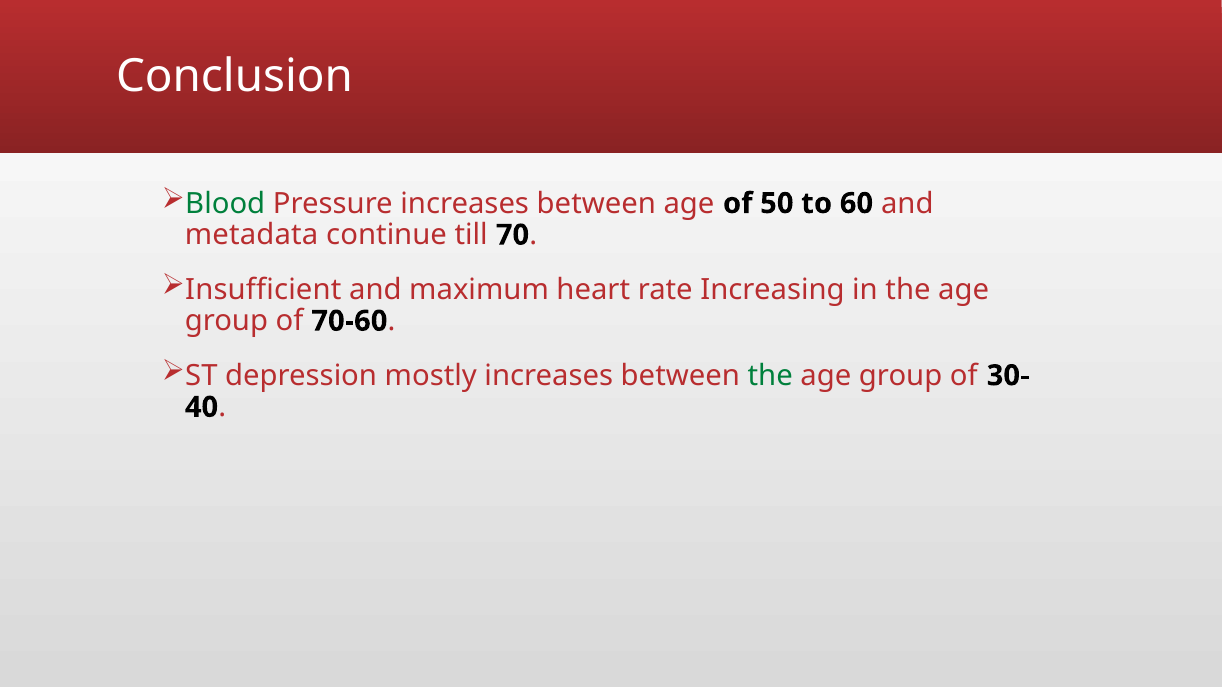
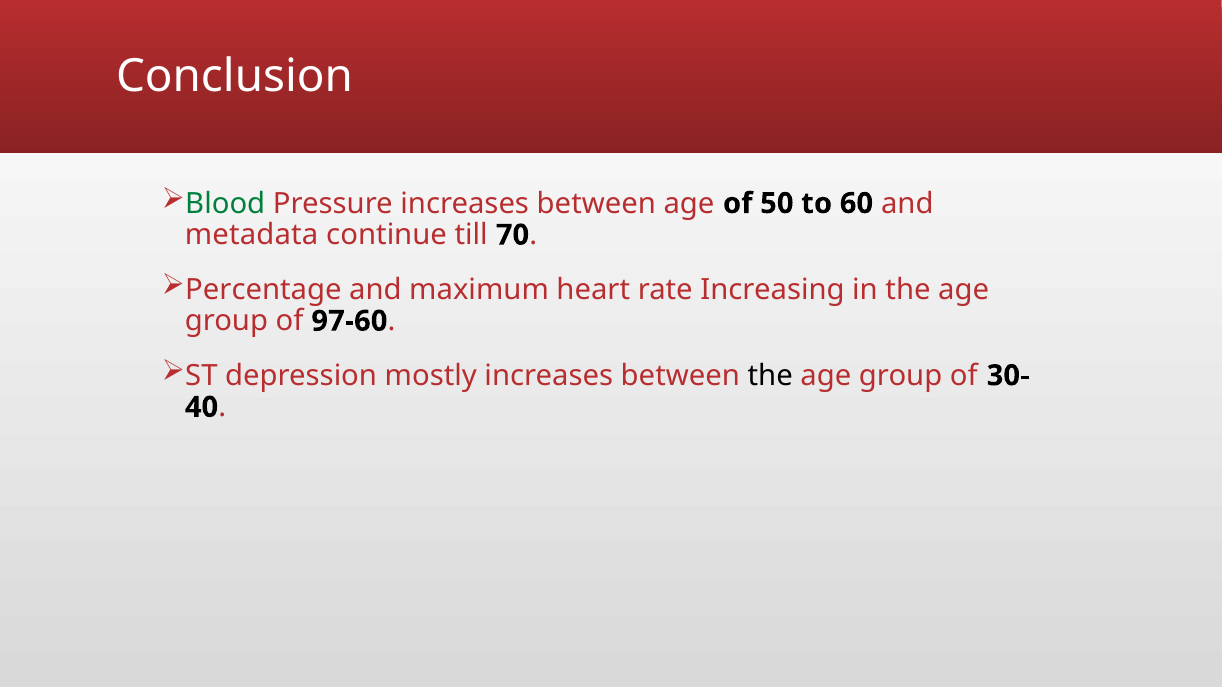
Insufficient: Insufficient -> Percentage
70-60: 70-60 -> 97-60
the at (770, 376) colour: green -> black
